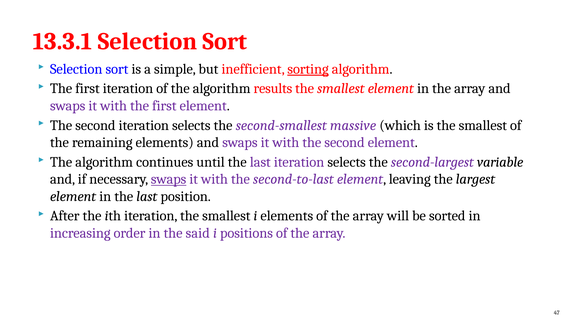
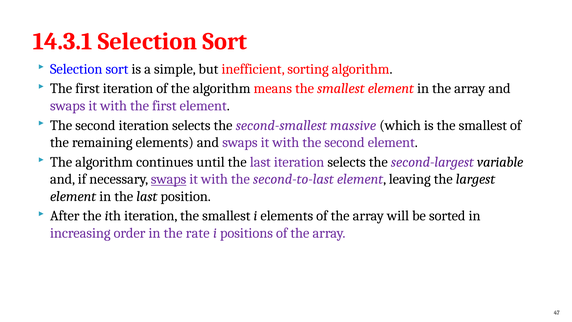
13.3.1: 13.3.1 -> 14.3.1
sorting underline: present -> none
results: results -> means
said: said -> rate
